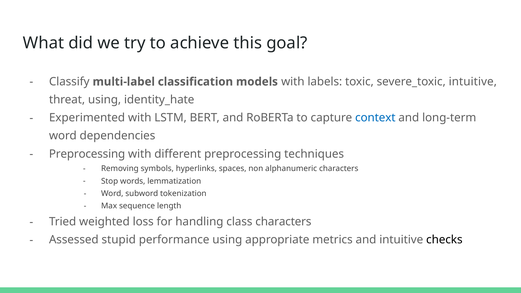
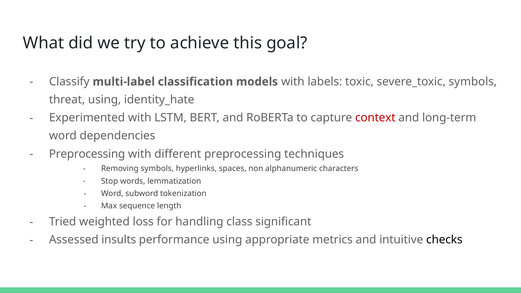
severe_toxic intuitive: intuitive -> symbols
context colour: blue -> red
class characters: characters -> significant
stupid: stupid -> insults
